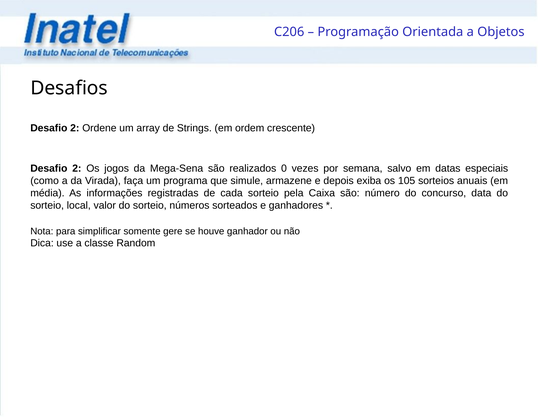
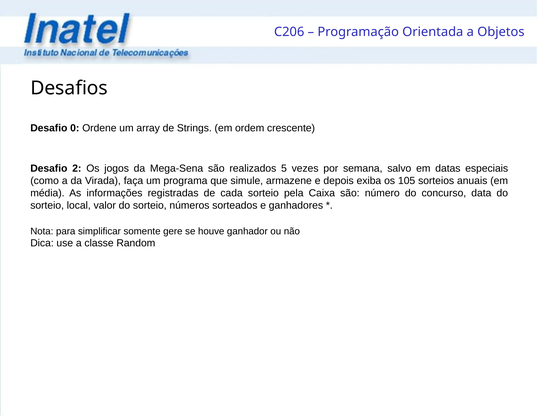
2 at (75, 128): 2 -> 0
0: 0 -> 5
